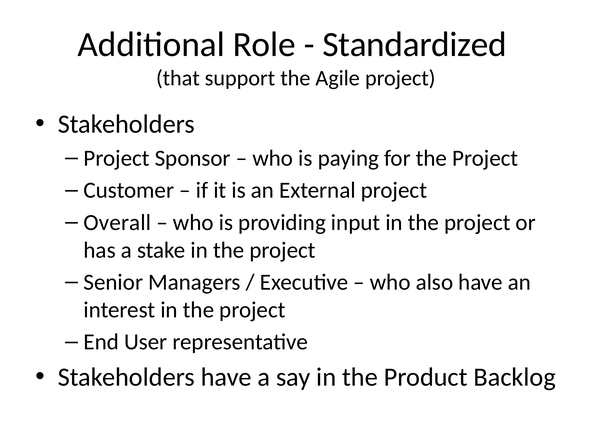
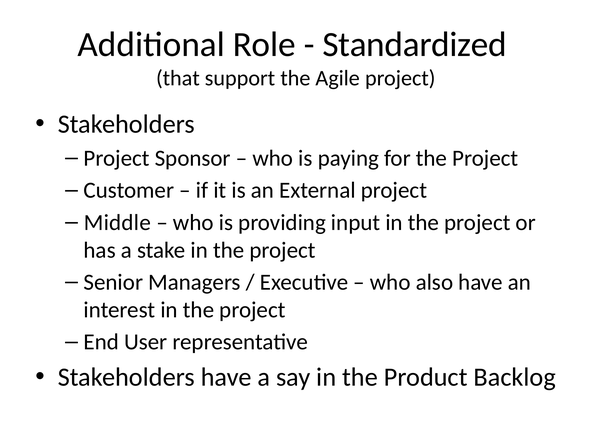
Overall: Overall -> Middle
